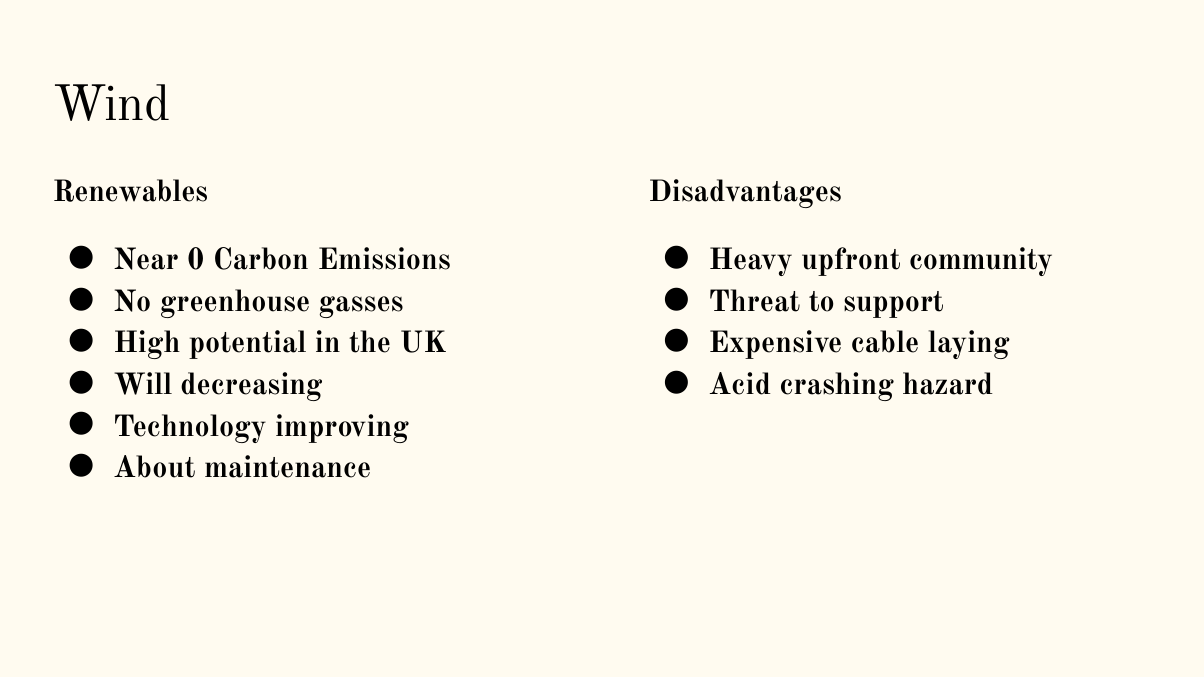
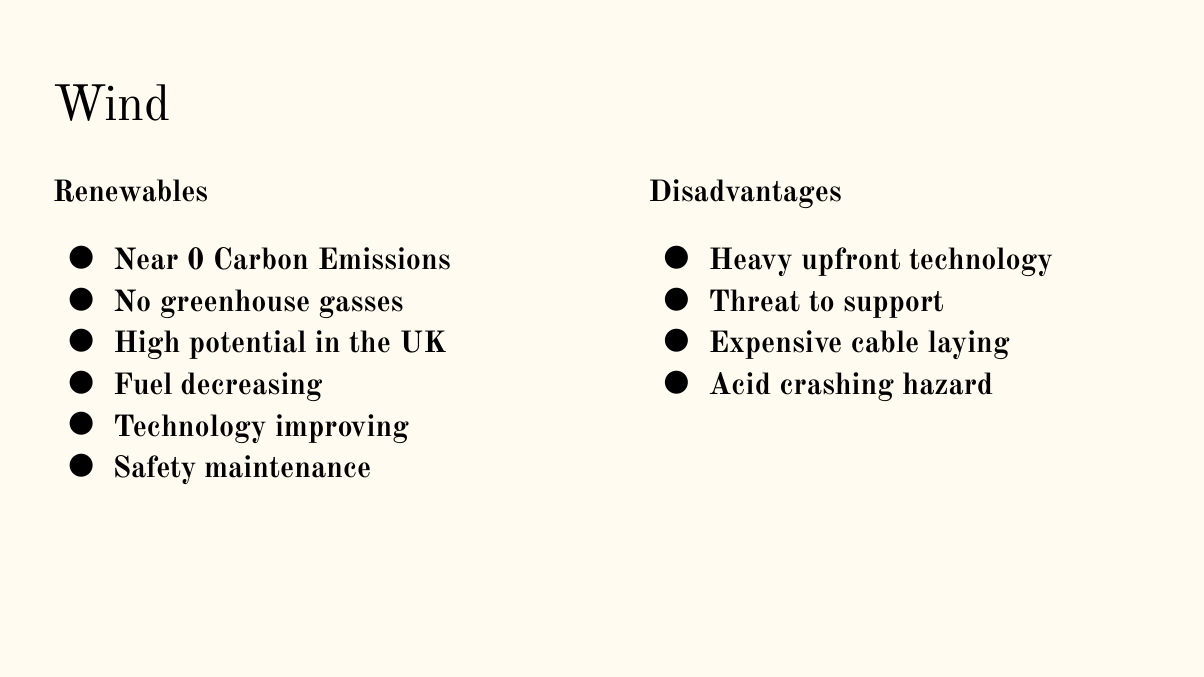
upfront community: community -> technology
Will: Will -> Fuel
About: About -> Safety
